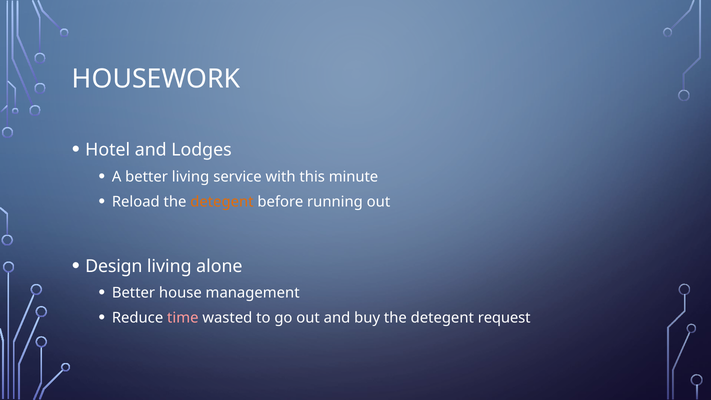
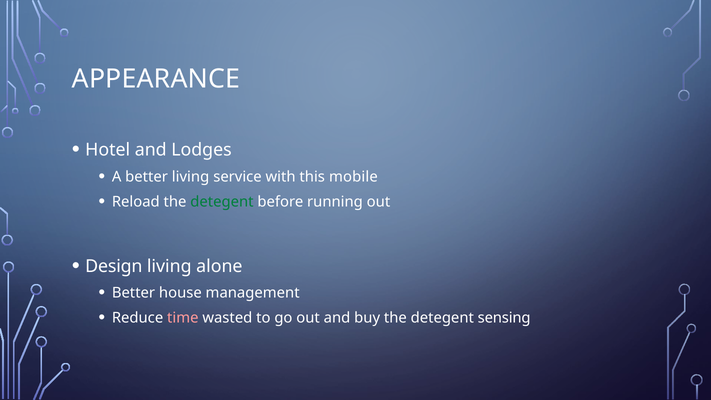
HOUSEWORK: HOUSEWORK -> APPEARANCE
minute: minute -> mobile
detegent at (222, 202) colour: orange -> green
request: request -> sensing
